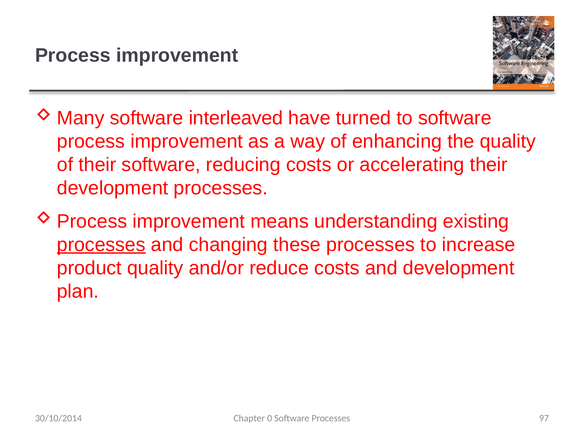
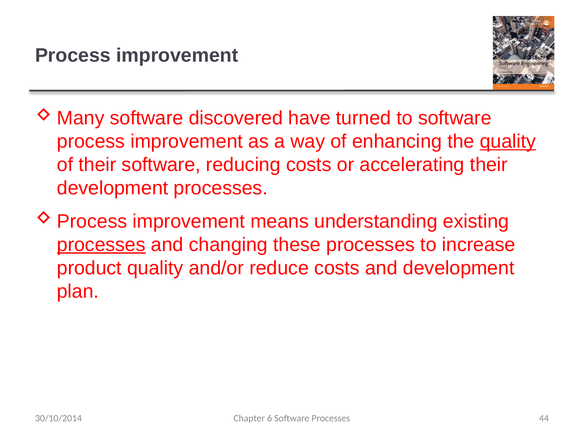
interleaved: interleaved -> discovered
quality at (508, 141) underline: none -> present
0: 0 -> 6
97: 97 -> 44
